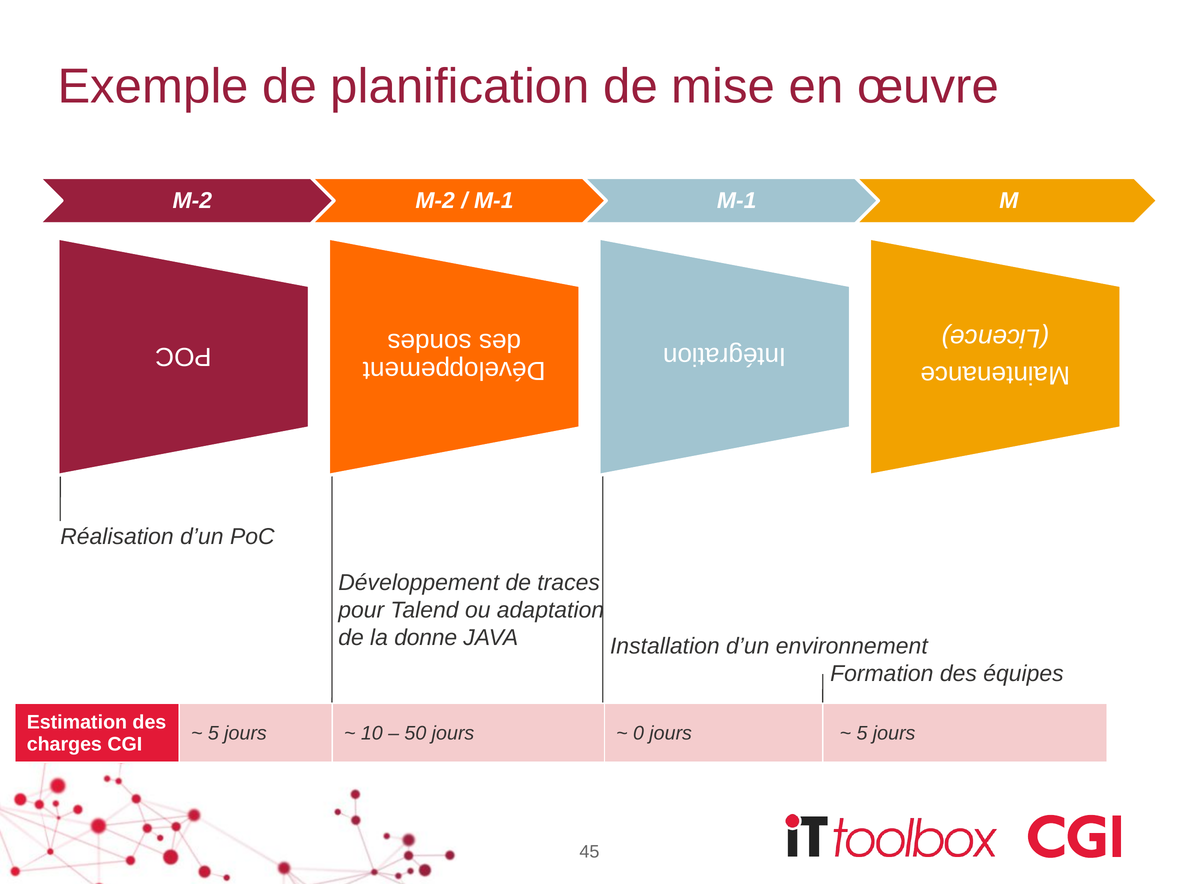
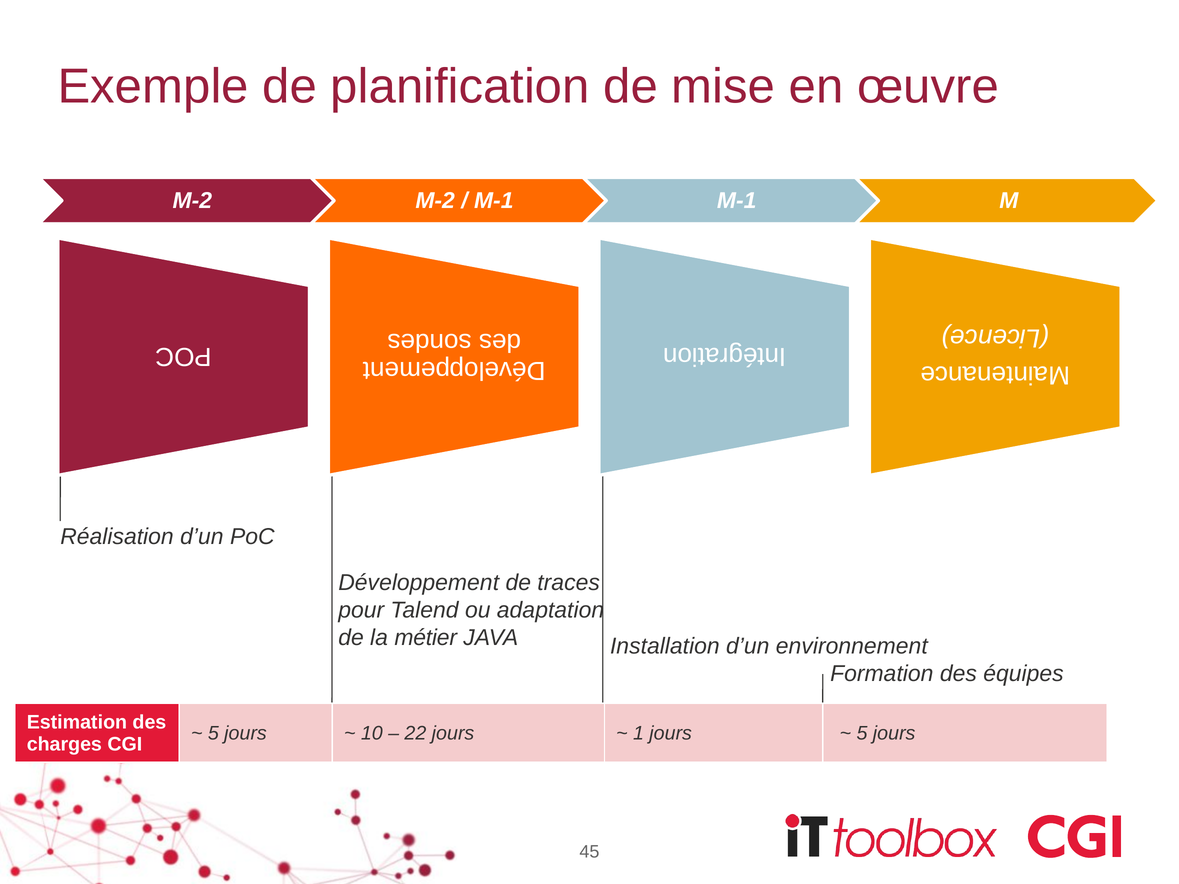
donne: donne -> métier
50: 50 -> 22
0: 0 -> 1
